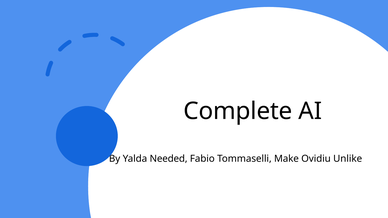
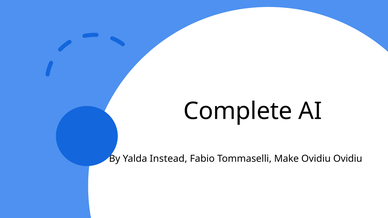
Needed: Needed -> Instead
Ovidiu Unlike: Unlike -> Ovidiu
